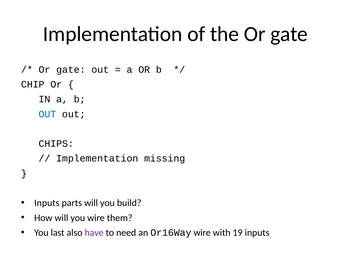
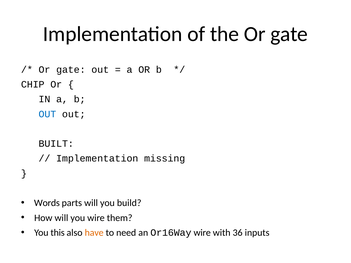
CHIPS: CHIPS -> BUILT
Inputs at (47, 203): Inputs -> Words
last: last -> this
have colour: purple -> orange
19: 19 -> 36
